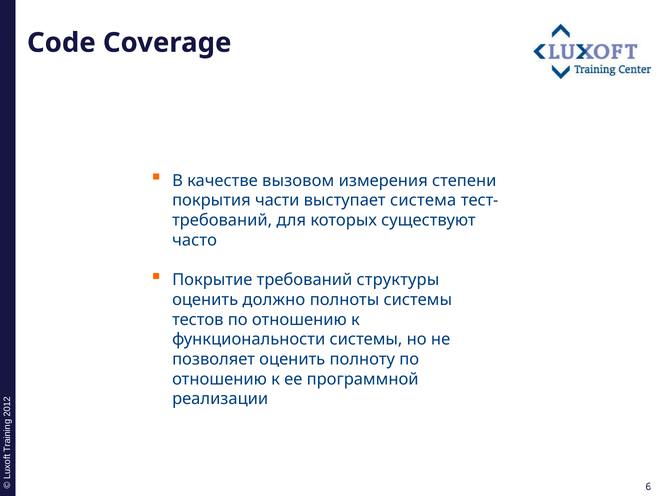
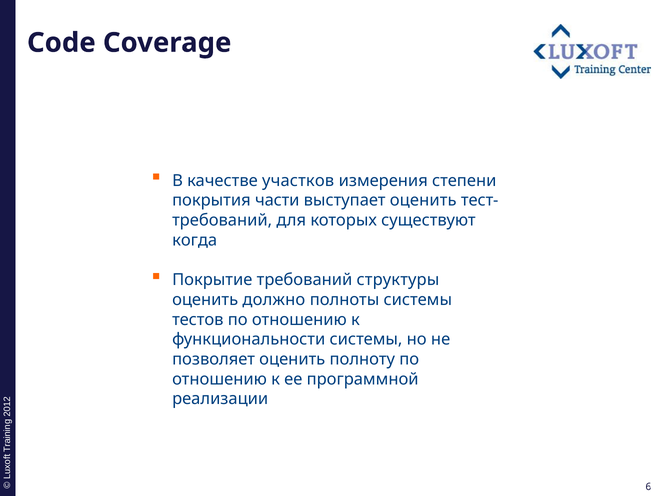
вызовом: вызовом -> участков
выступает система: система -> оценить
часто: часто -> когда
